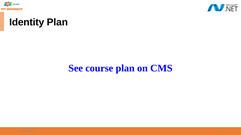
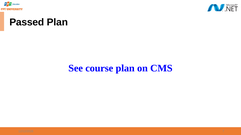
Identity: Identity -> Passed
